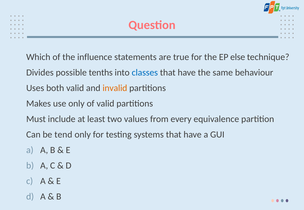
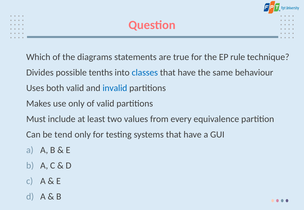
influence: influence -> diagrams
else: else -> rule
invalid colour: orange -> blue
